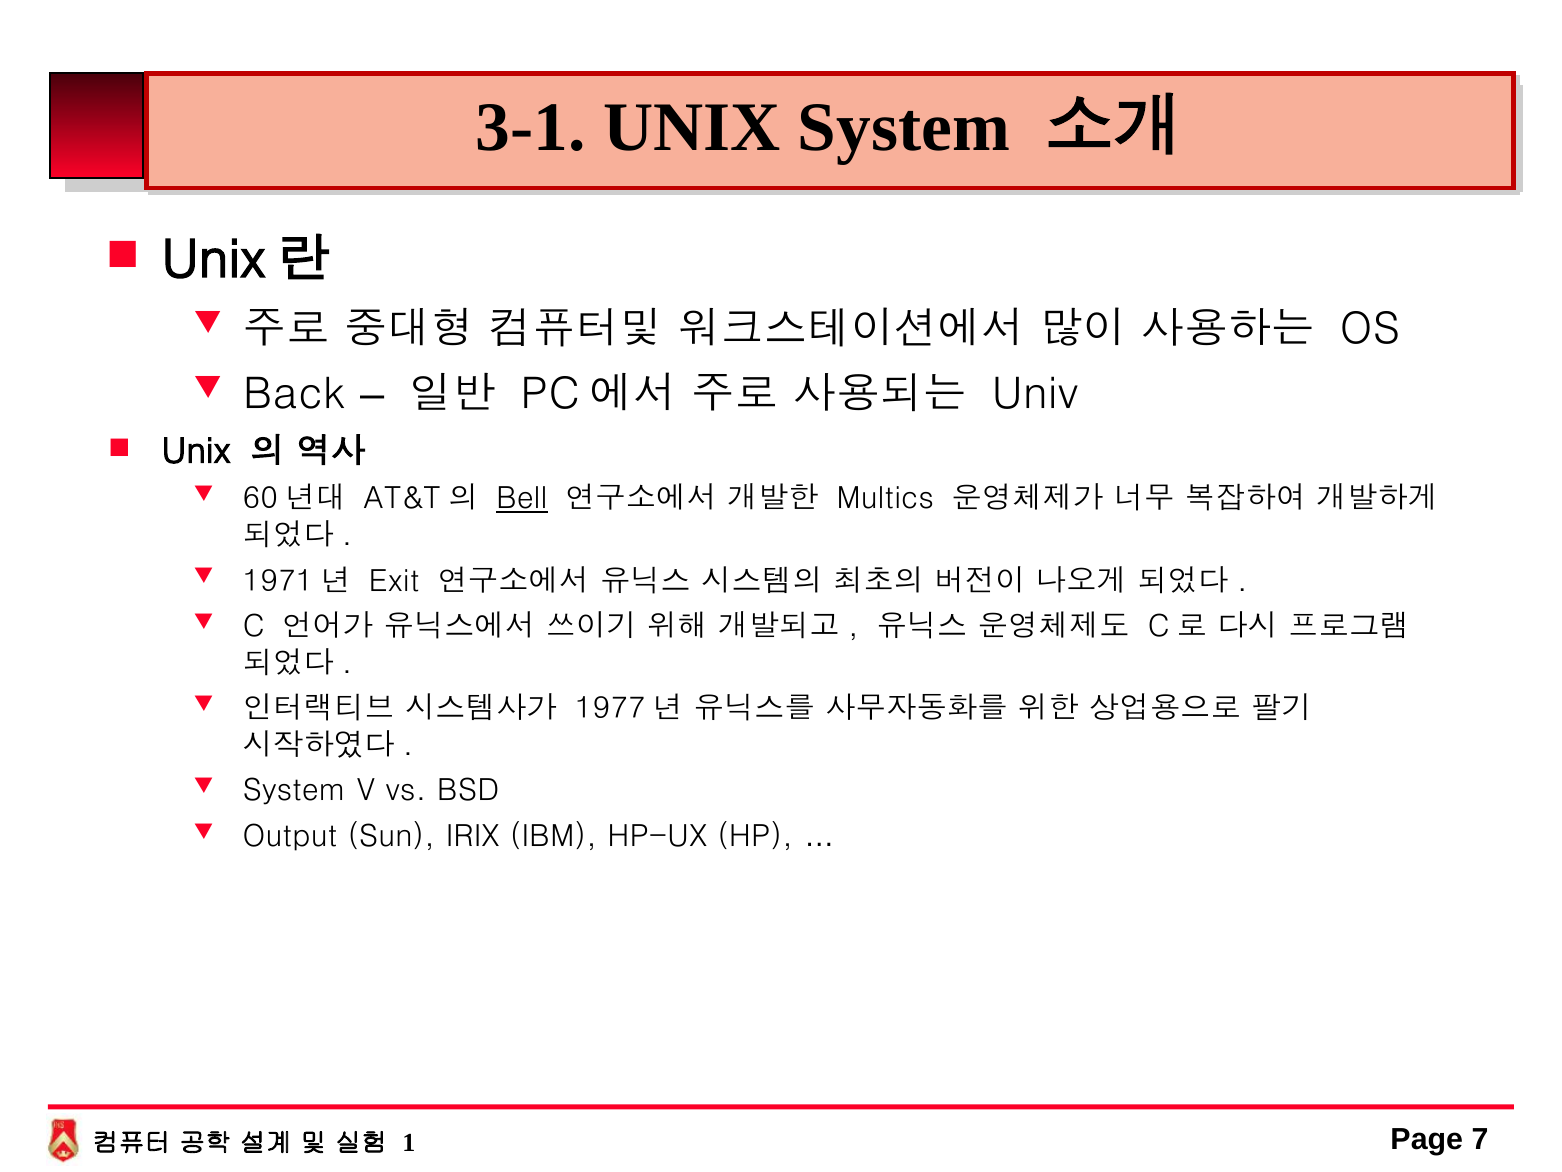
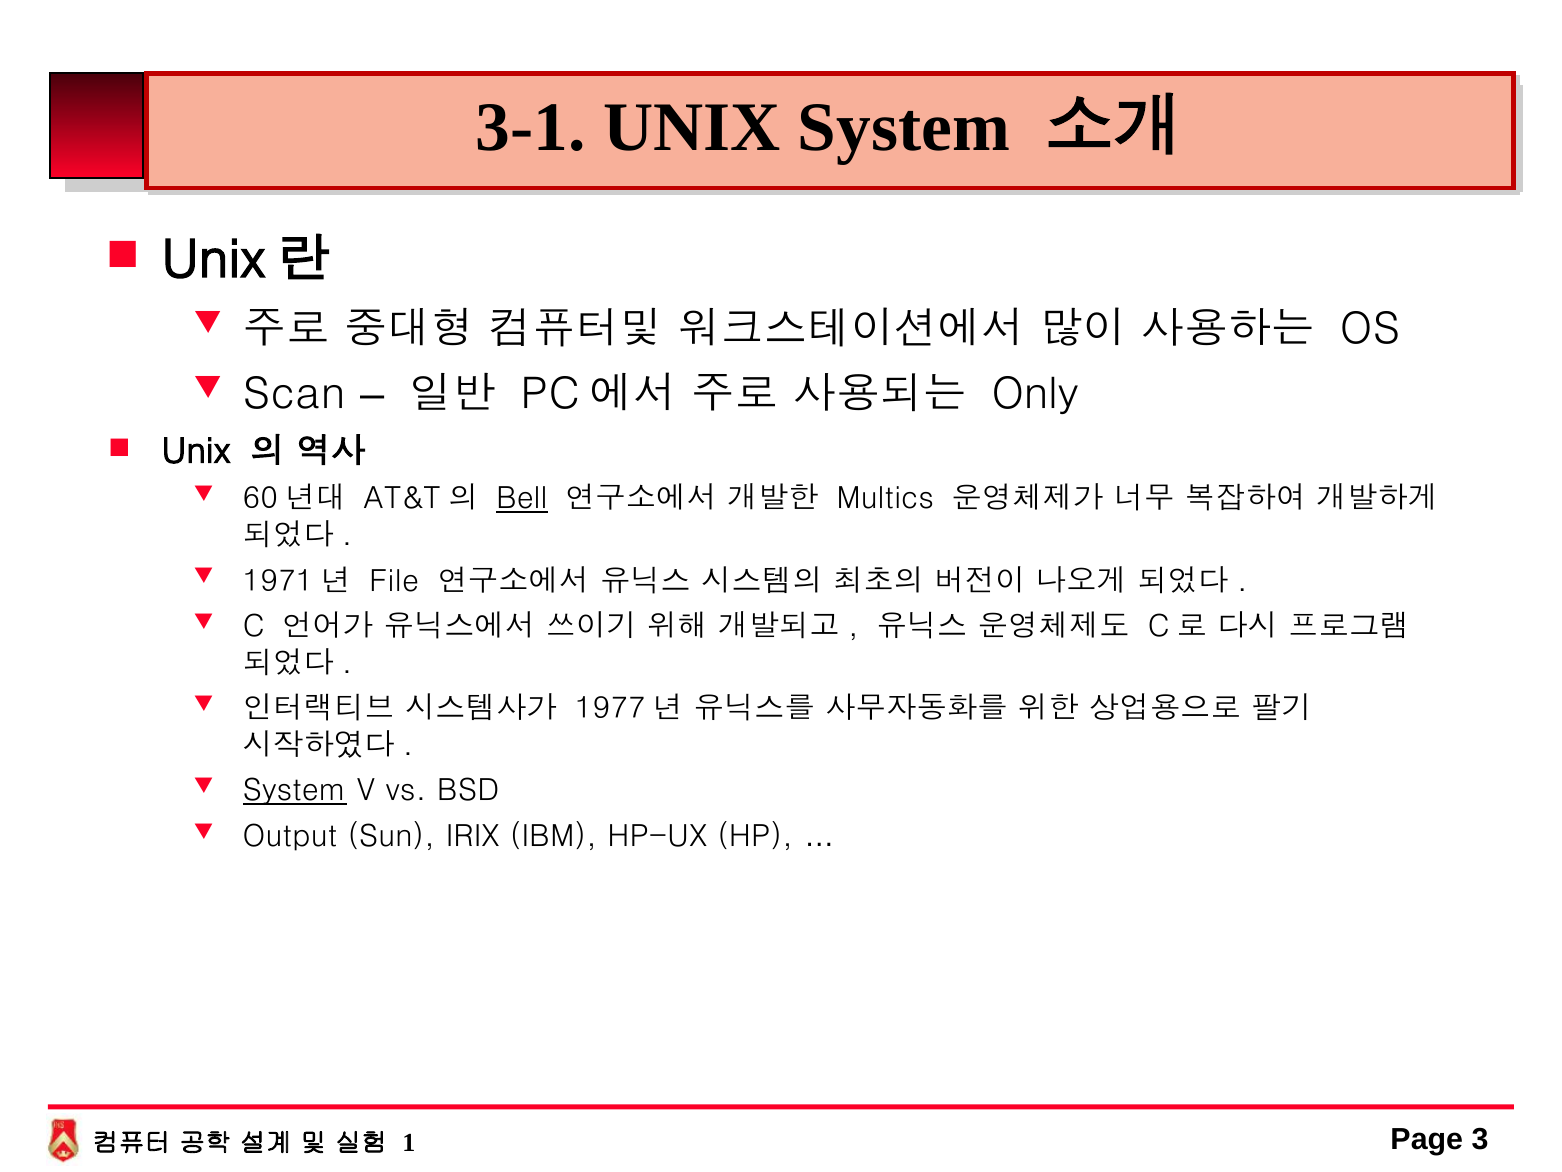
Back: Back -> Scan
Univ: Univ -> Only
Exit: Exit -> File
System at (295, 790) underline: none -> present
7: 7 -> 3
